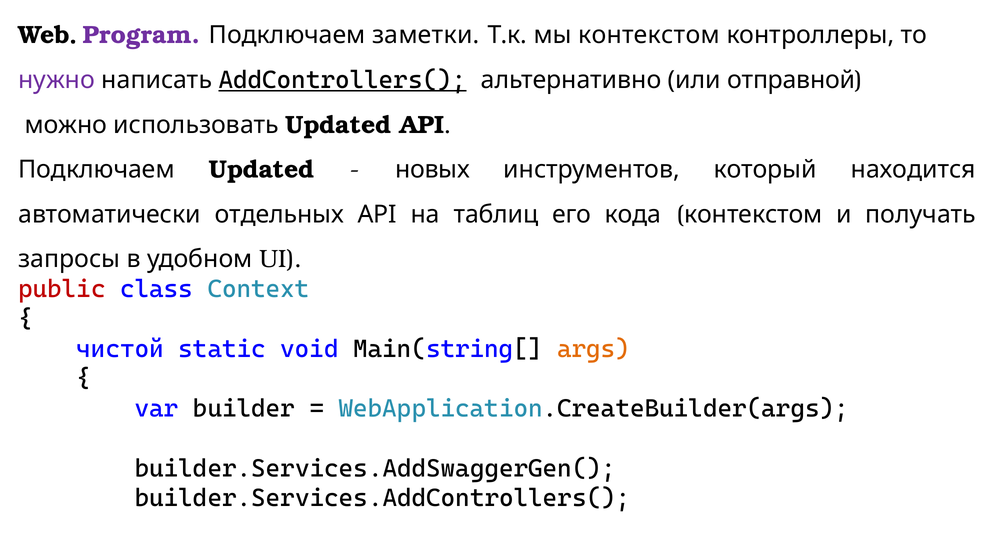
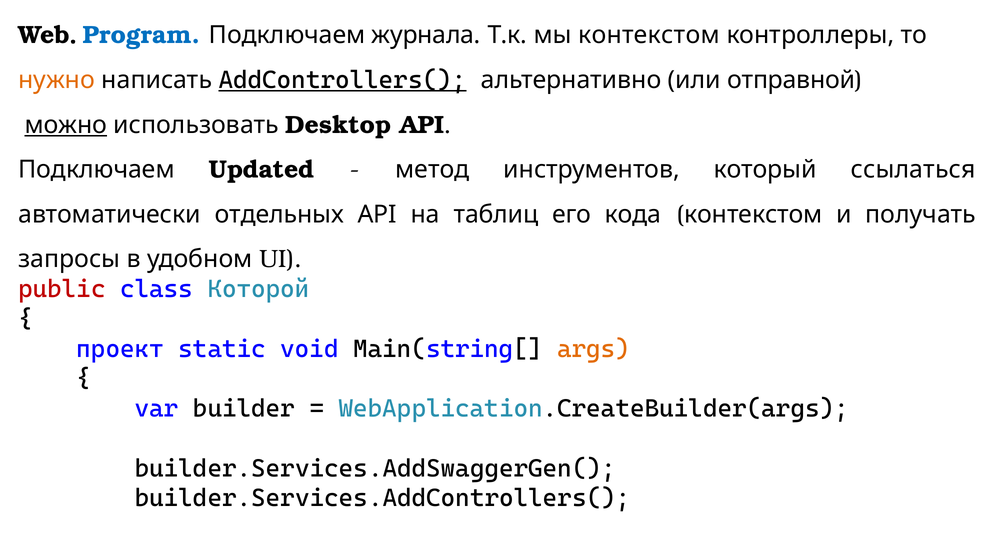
Program colour: purple -> blue
заметки: заметки -> журнала
нужно colour: purple -> orange
можно underline: none -> present
использовать Updated: Updated -> Desktop
новых: новых -> метод
находится: находится -> ссылаться
Context: Context -> Которой
чистой: чистой -> проект
